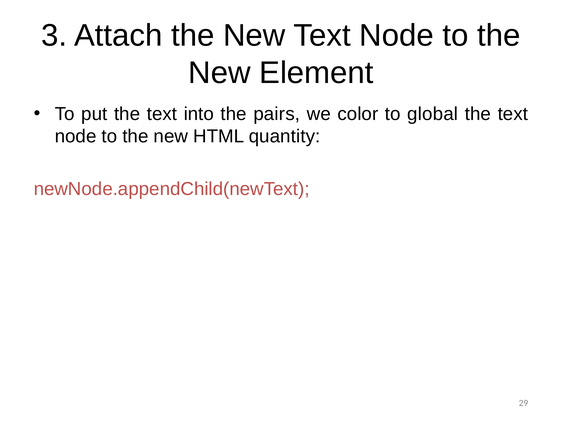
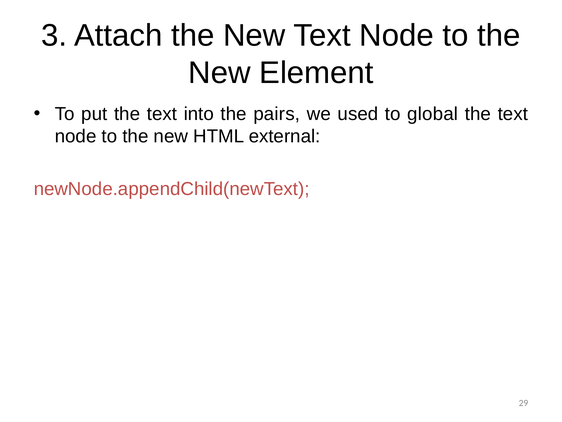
color: color -> used
quantity: quantity -> external
